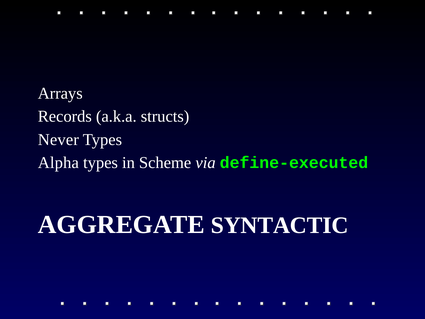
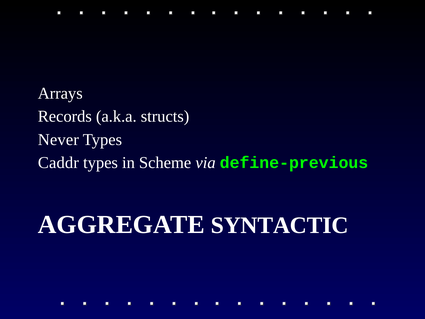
Alpha: Alpha -> Caddr
define-executed: define-executed -> define-previous
